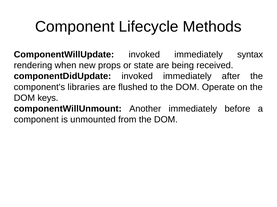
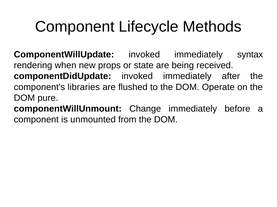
keys: keys -> pure
Another: Another -> Change
